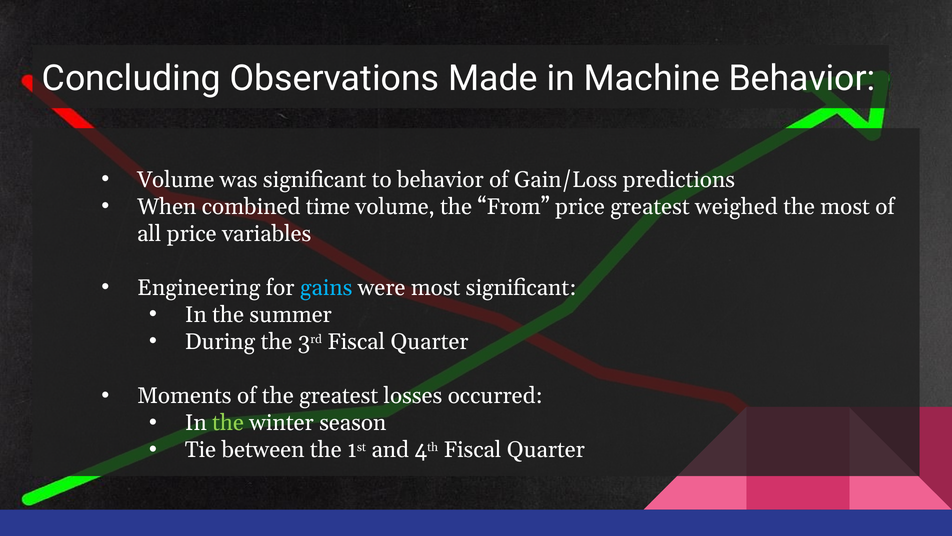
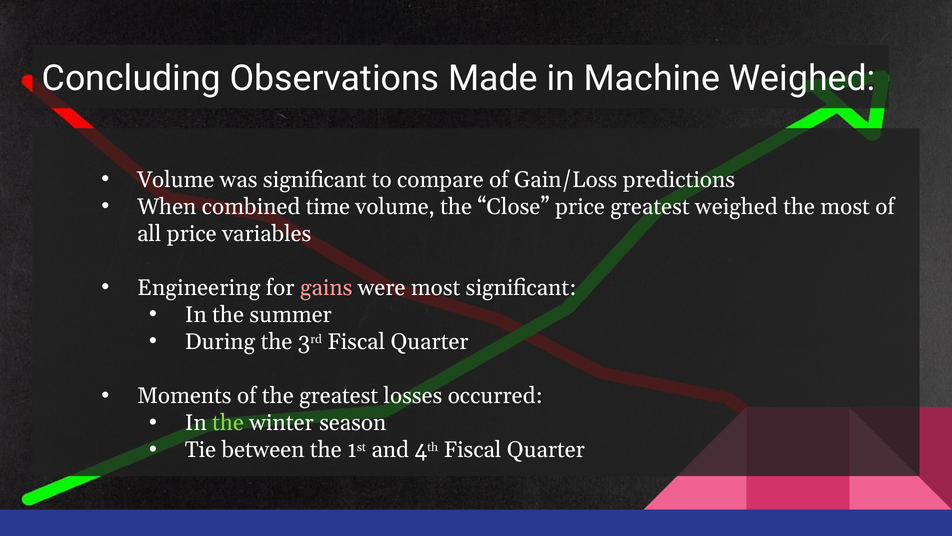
Machine Behavior: Behavior -> Weighed
to behavior: behavior -> compare
From: From -> Close
gains colour: light blue -> pink
